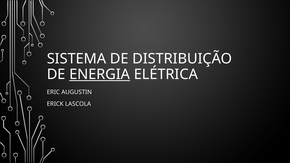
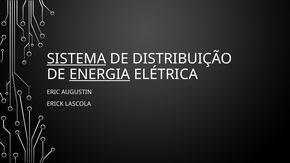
SISTEMA underline: none -> present
